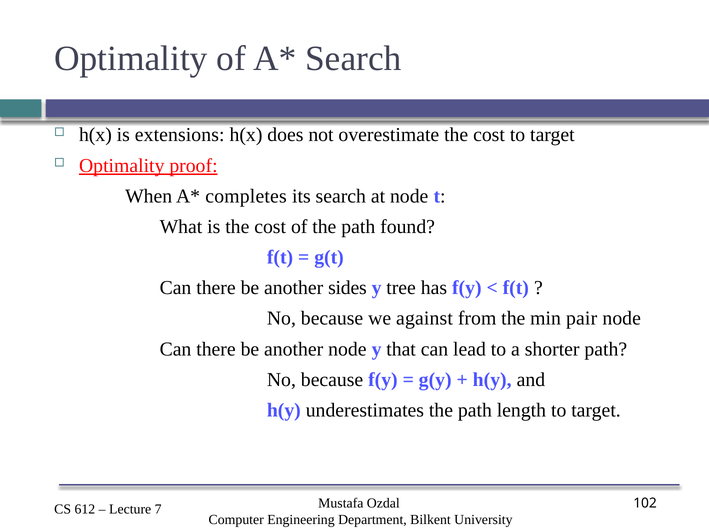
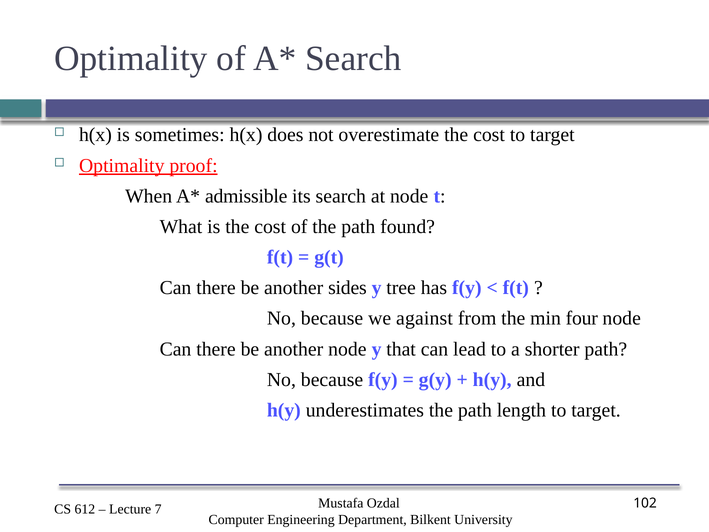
extensions: extensions -> sometimes
completes: completes -> admissible
pair: pair -> four
